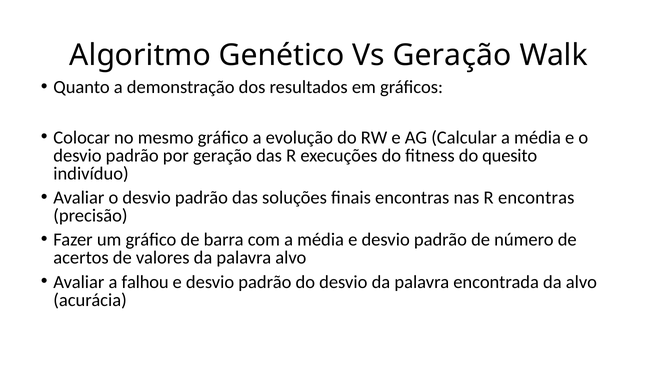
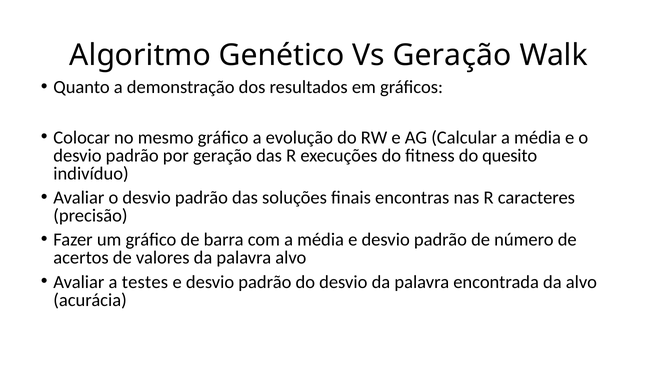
R encontras: encontras -> caracteres
falhou: falhou -> testes
